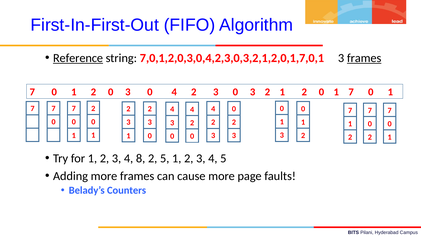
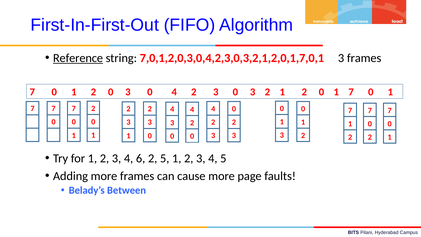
frames at (364, 58) underline: present -> none
8: 8 -> 6
Counters: Counters -> Between
